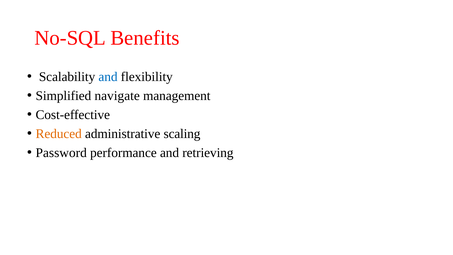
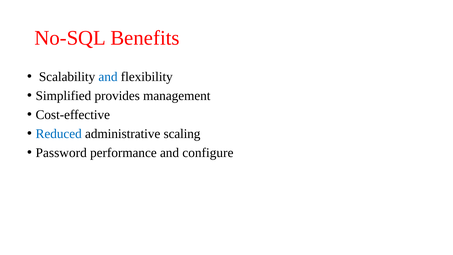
navigate: navigate -> provides
Reduced colour: orange -> blue
retrieving: retrieving -> configure
